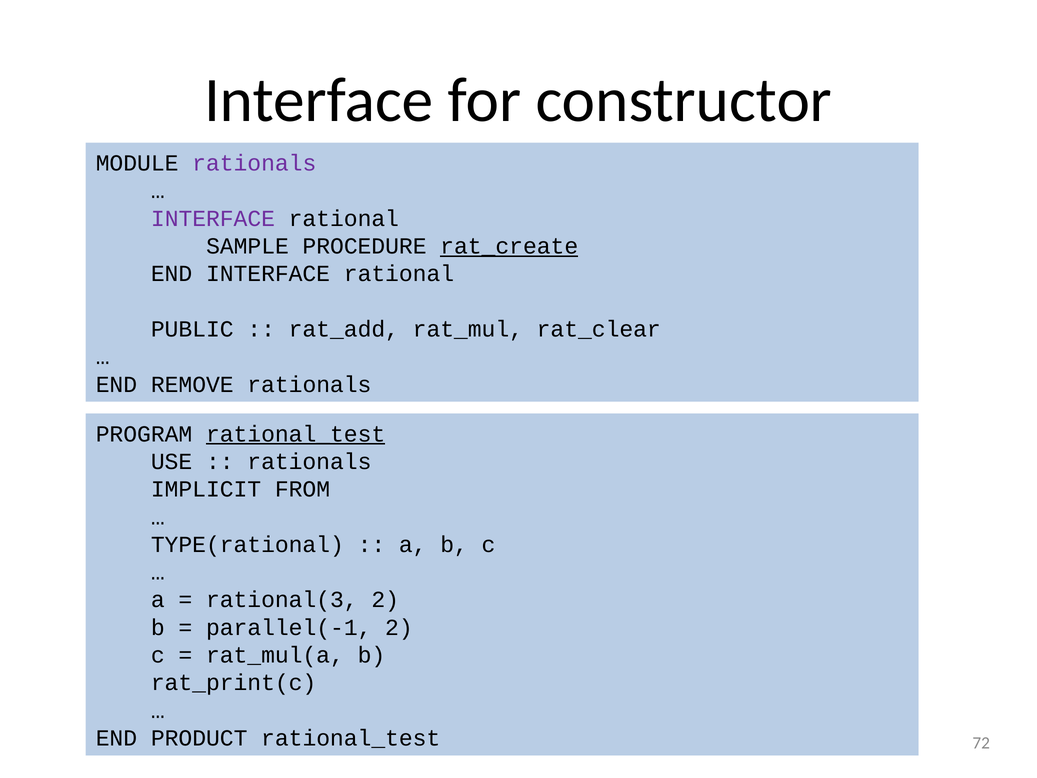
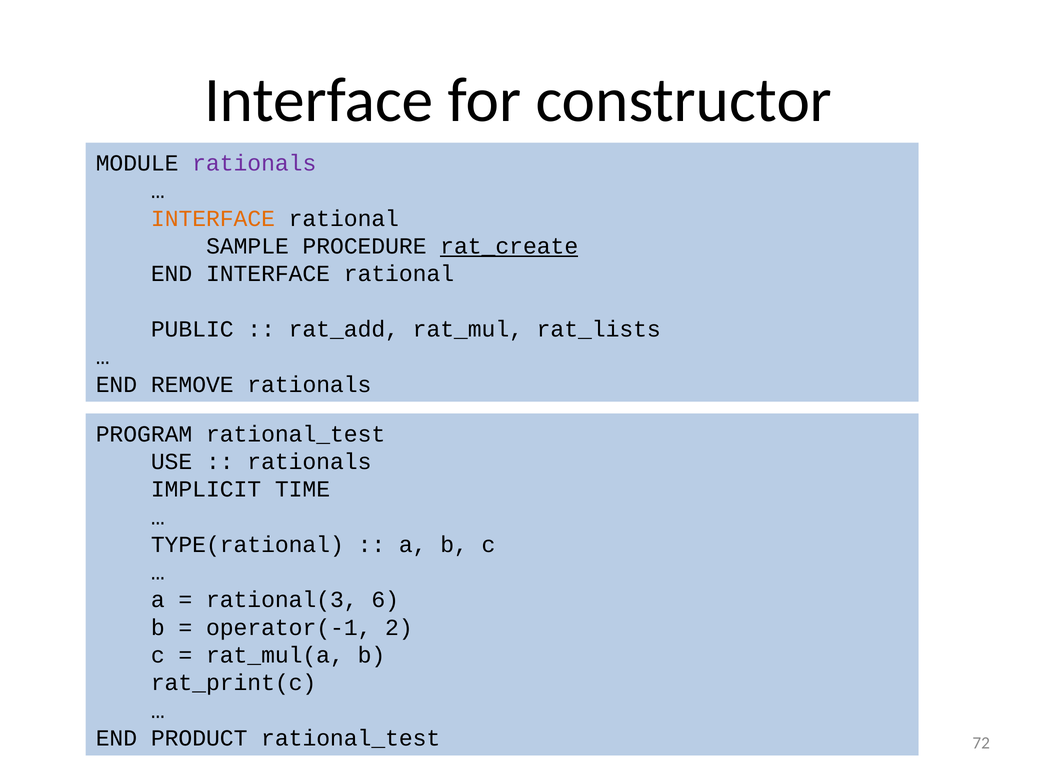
INTERFACE at (213, 218) colour: purple -> orange
rat_clear: rat_clear -> rat_lists
rational_test at (296, 434) underline: present -> none
FROM: FROM -> TIME
rational(3 2: 2 -> 6
parallel(-1: parallel(-1 -> operator(-1
